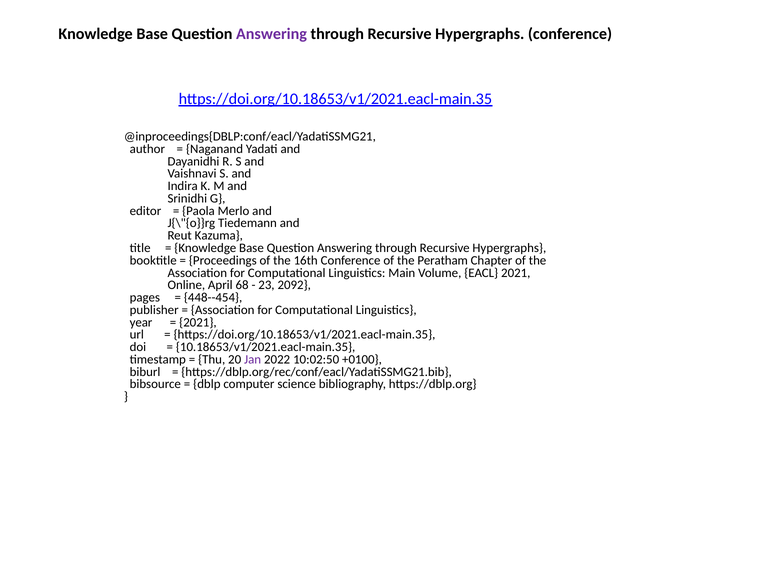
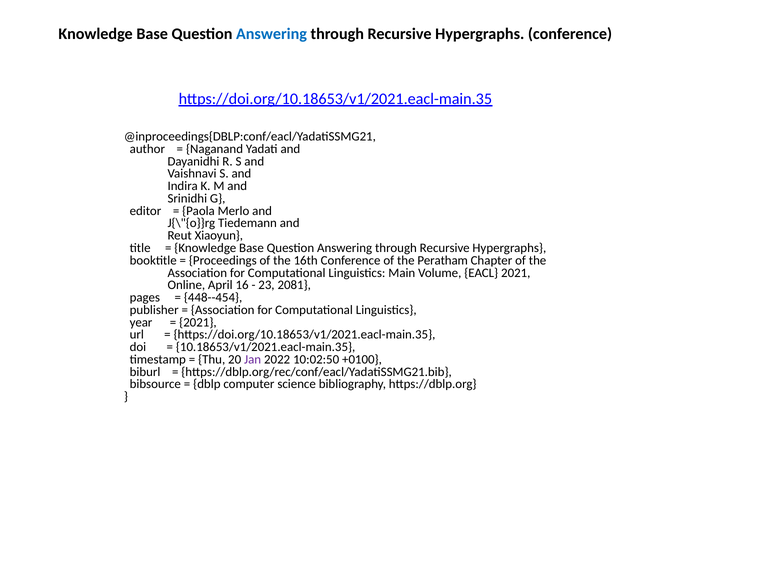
Answering at (272, 34) colour: purple -> blue
Kazuma: Kazuma -> Xiaoyun
68: 68 -> 16
2092: 2092 -> 2081
